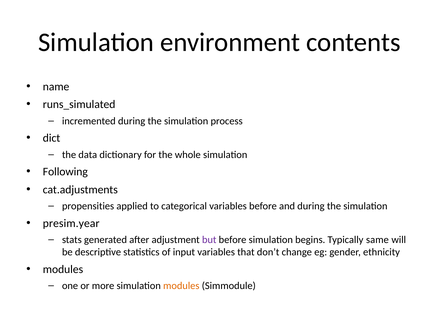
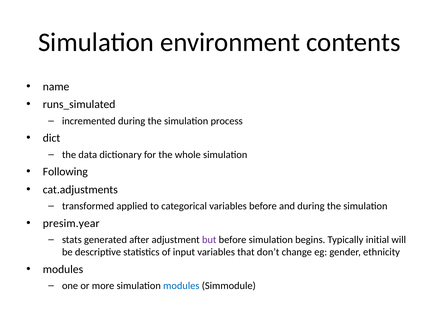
propensities: propensities -> transformed
same: same -> initial
modules at (181, 286) colour: orange -> blue
